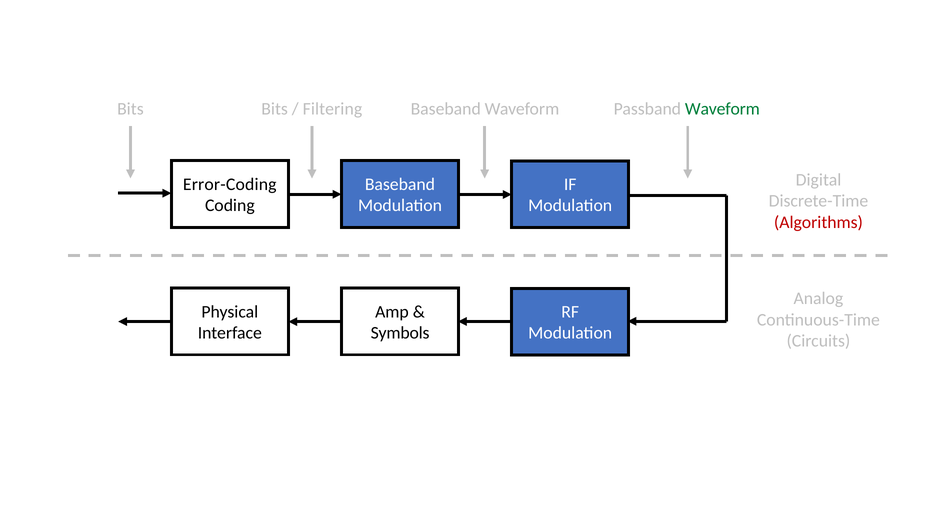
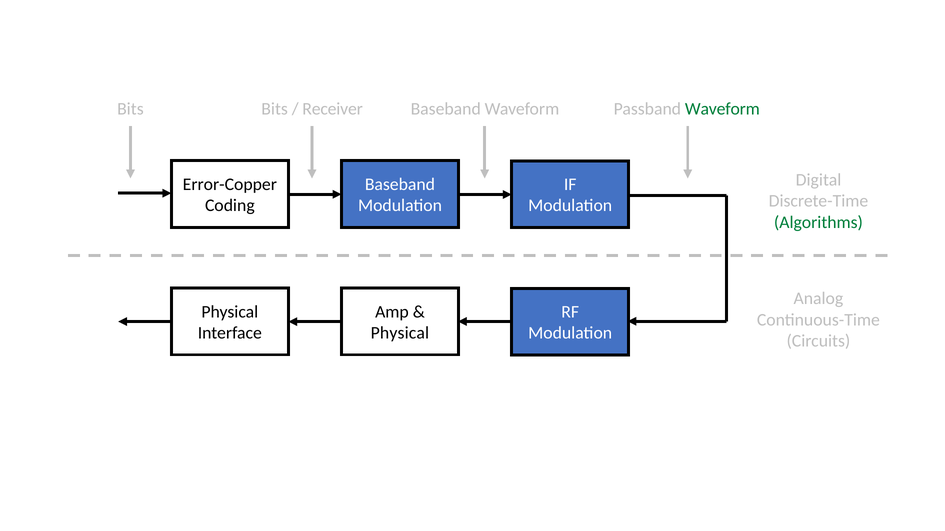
Filtering: Filtering -> Receiver
Error-Coding: Error-Coding -> Error-Copper
Algorithms colour: red -> green
Symbols at (400, 333): Symbols -> Physical
